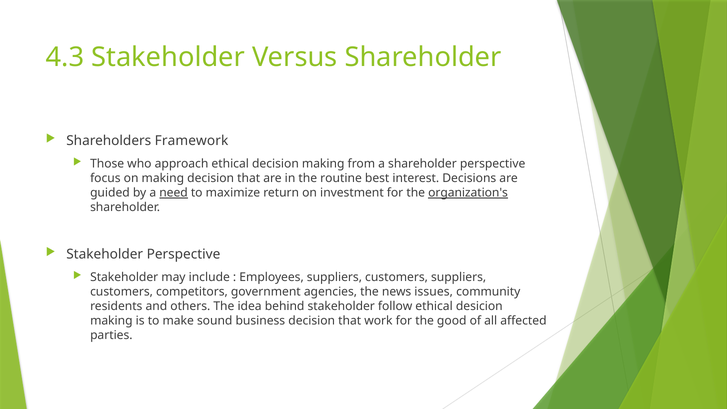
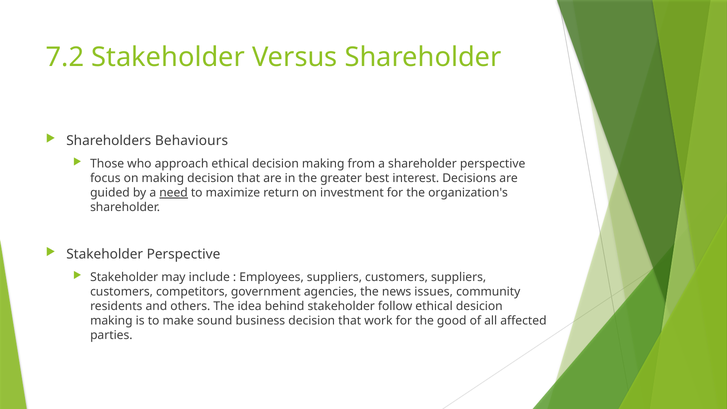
4.3: 4.3 -> 7.2
Framework: Framework -> Behaviours
routine: routine -> greater
organization's underline: present -> none
